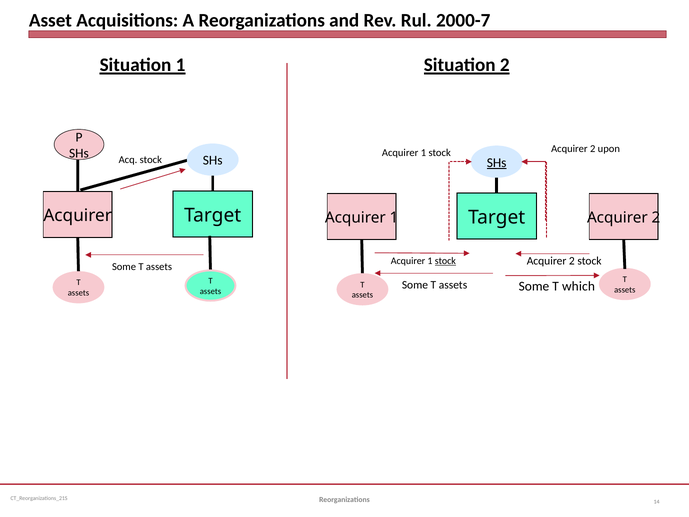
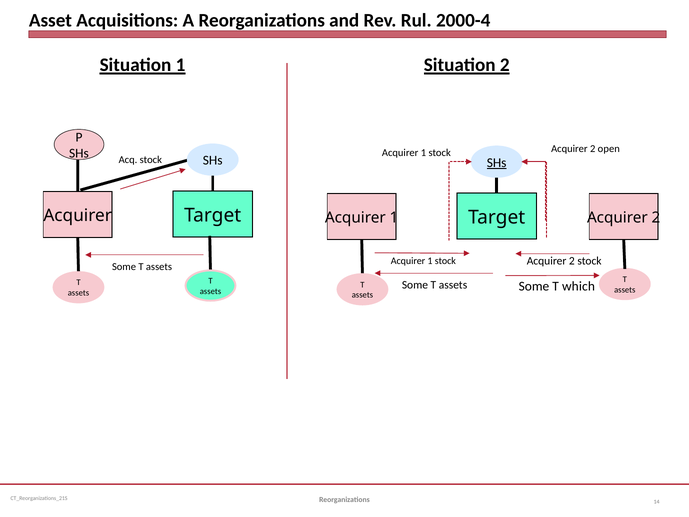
2000-7: 2000-7 -> 2000-4
upon: upon -> open
stock at (445, 261) underline: present -> none
